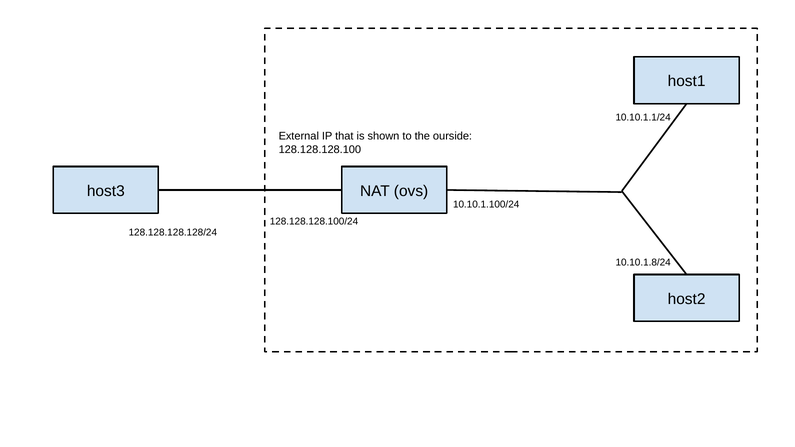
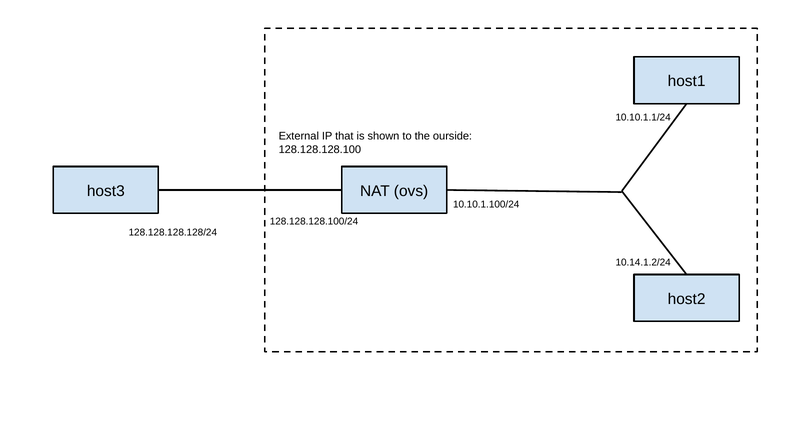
10.10.1.8/24: 10.10.1.8/24 -> 10.14.1.2/24
